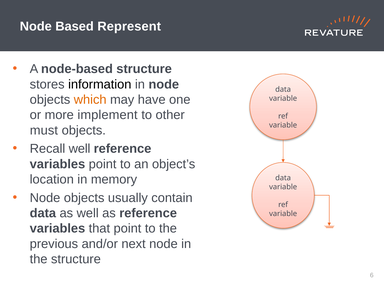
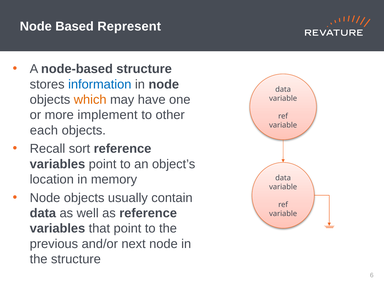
information colour: black -> blue
must: must -> each
Recall well: well -> sort
